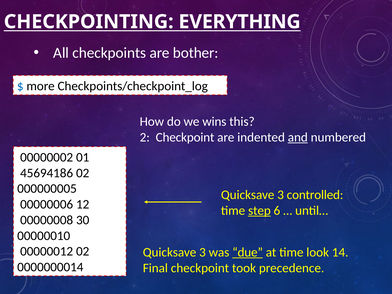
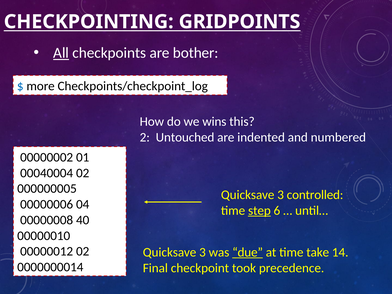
EVERYTHING: EVERYTHING -> GRIDPOINTS
All underline: none -> present
2 Checkpoint: Checkpoint -> Untouched
and underline: present -> none
45694186: 45694186 -> 00040004
12: 12 -> 04
30: 30 -> 40
look: look -> take
